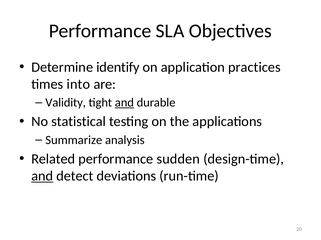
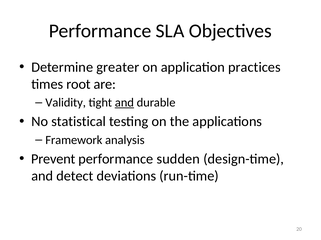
identify: identify -> greater
into: into -> root
Summarize: Summarize -> Framework
Related: Related -> Prevent
and at (42, 177) underline: present -> none
